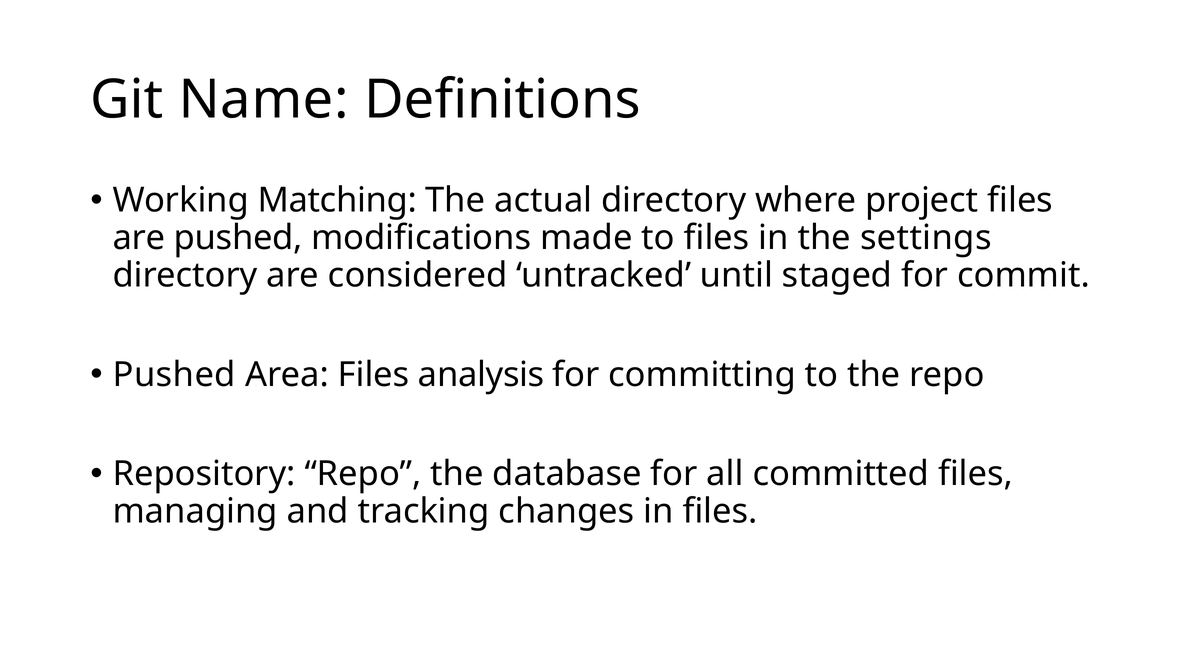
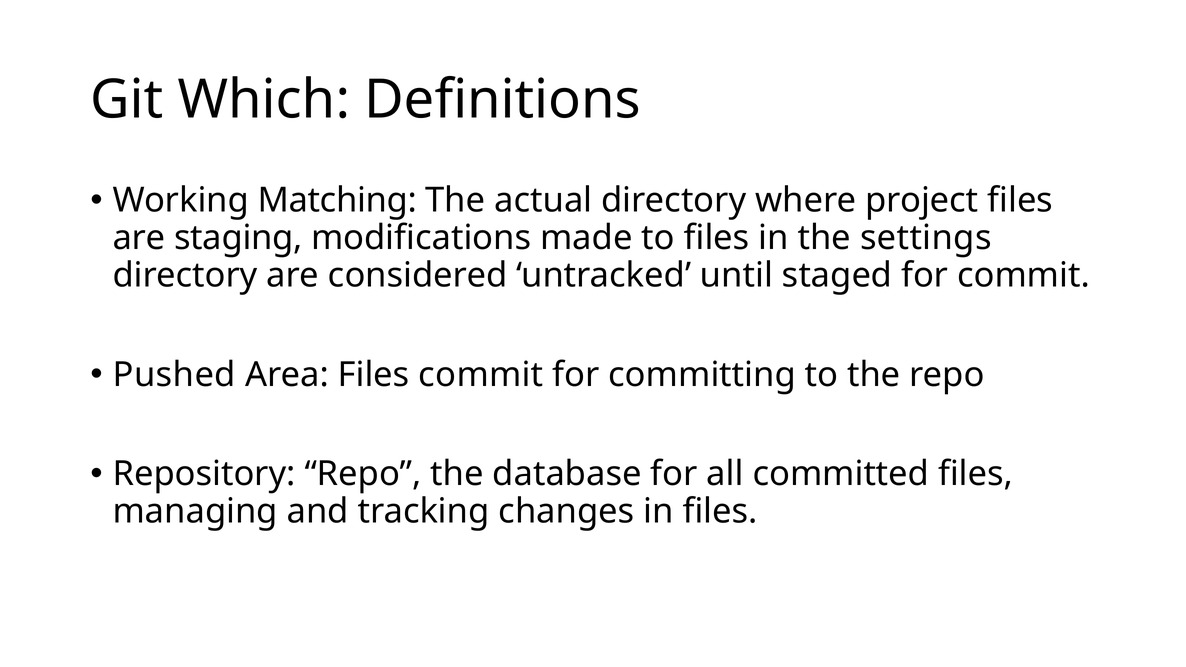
Name: Name -> Which
are pushed: pushed -> staging
Files analysis: analysis -> commit
